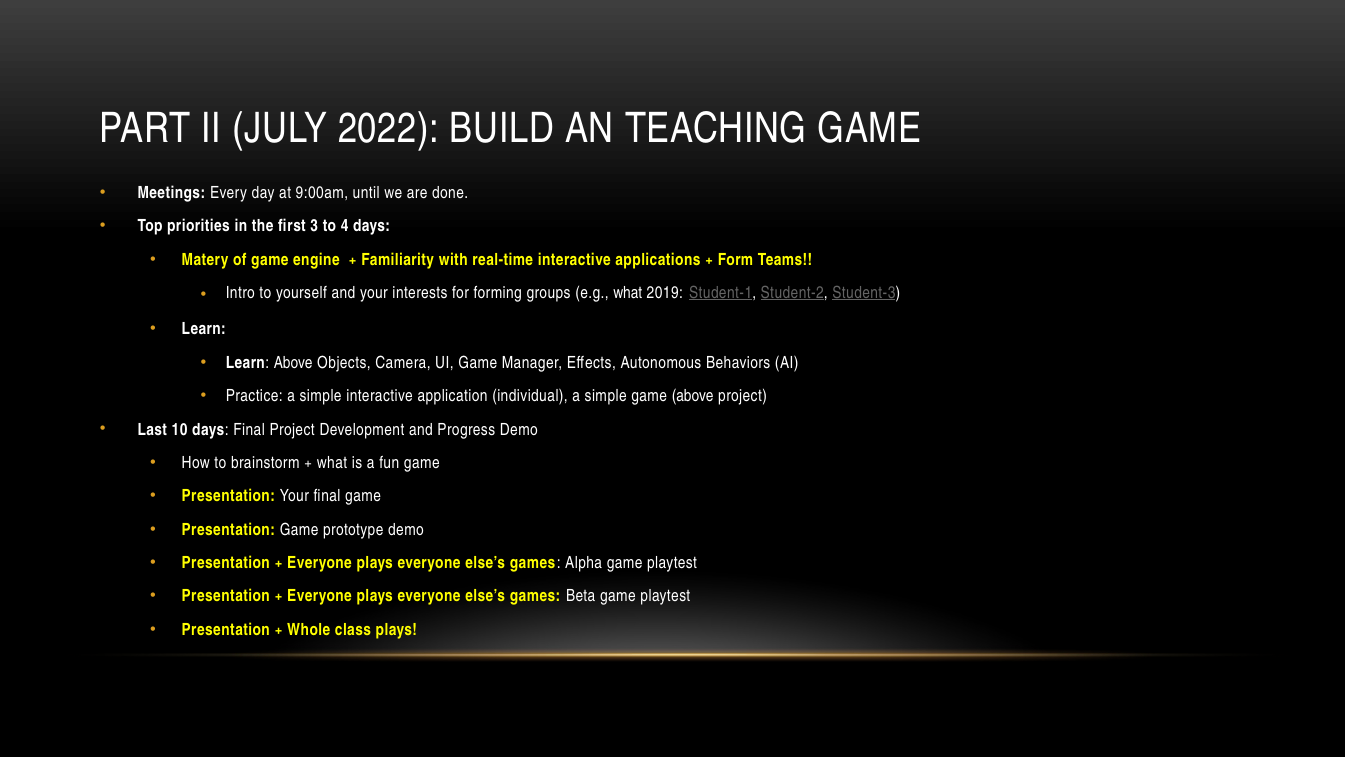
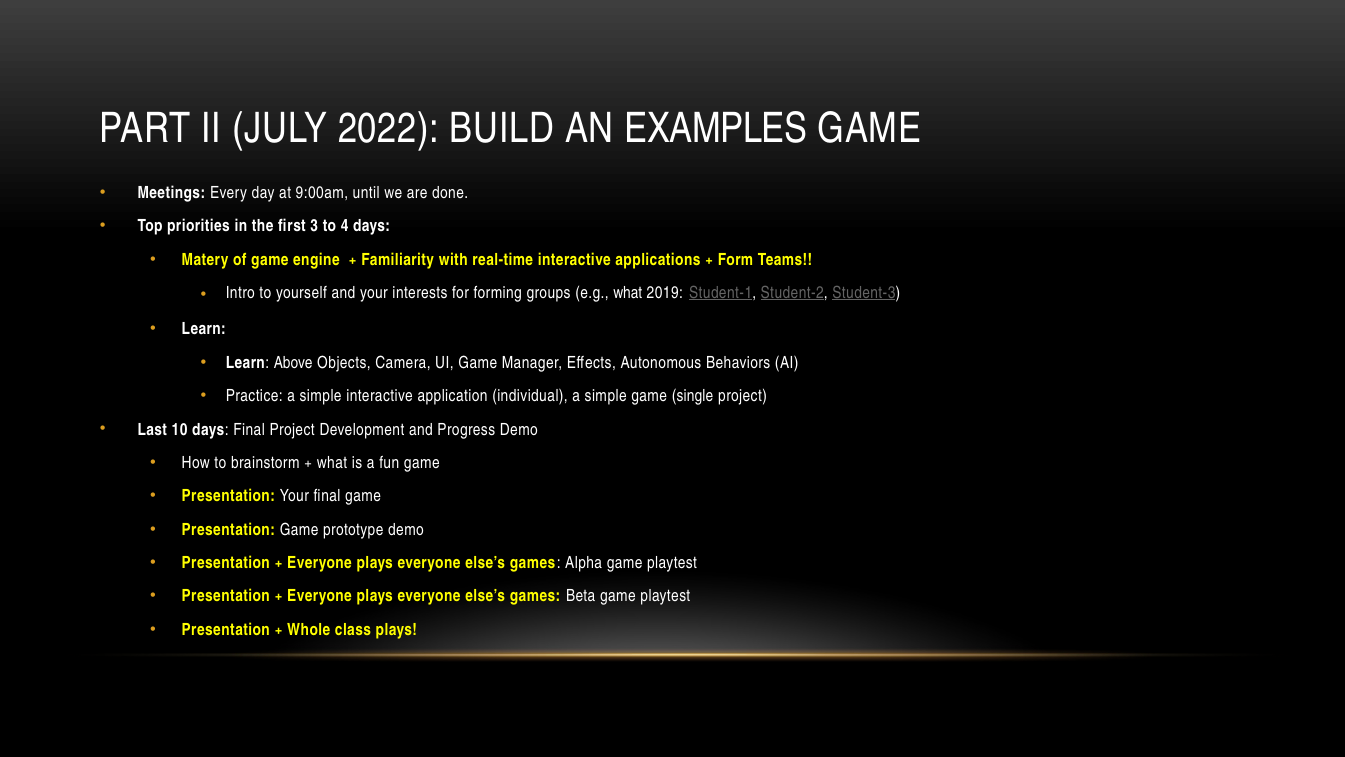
TEACHING: TEACHING -> EXAMPLES
game above: above -> single
